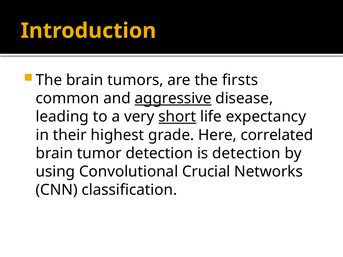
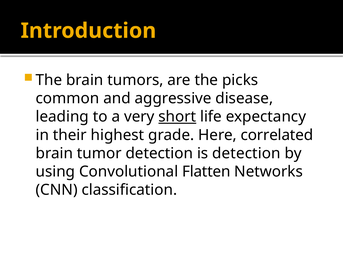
firsts: firsts -> picks
aggressive underline: present -> none
Crucial: Crucial -> Flatten
